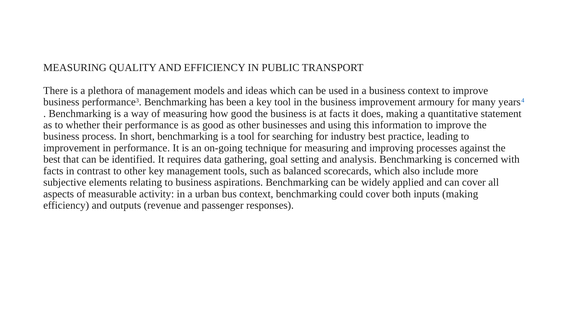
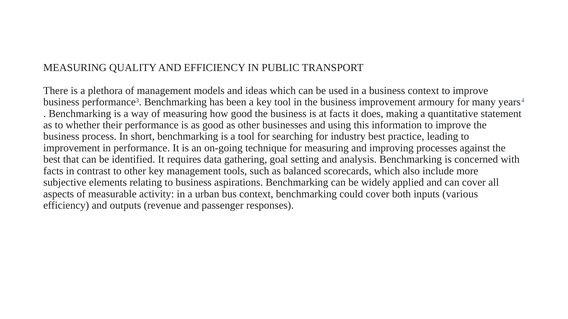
inputs making: making -> various
